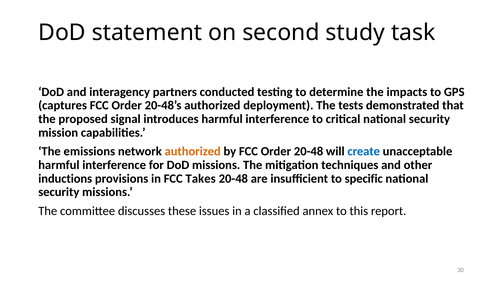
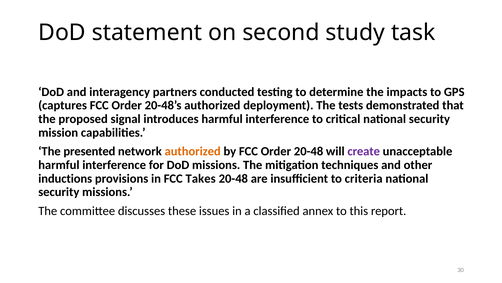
emissions: emissions -> presented
create colour: blue -> purple
specific: specific -> criteria
